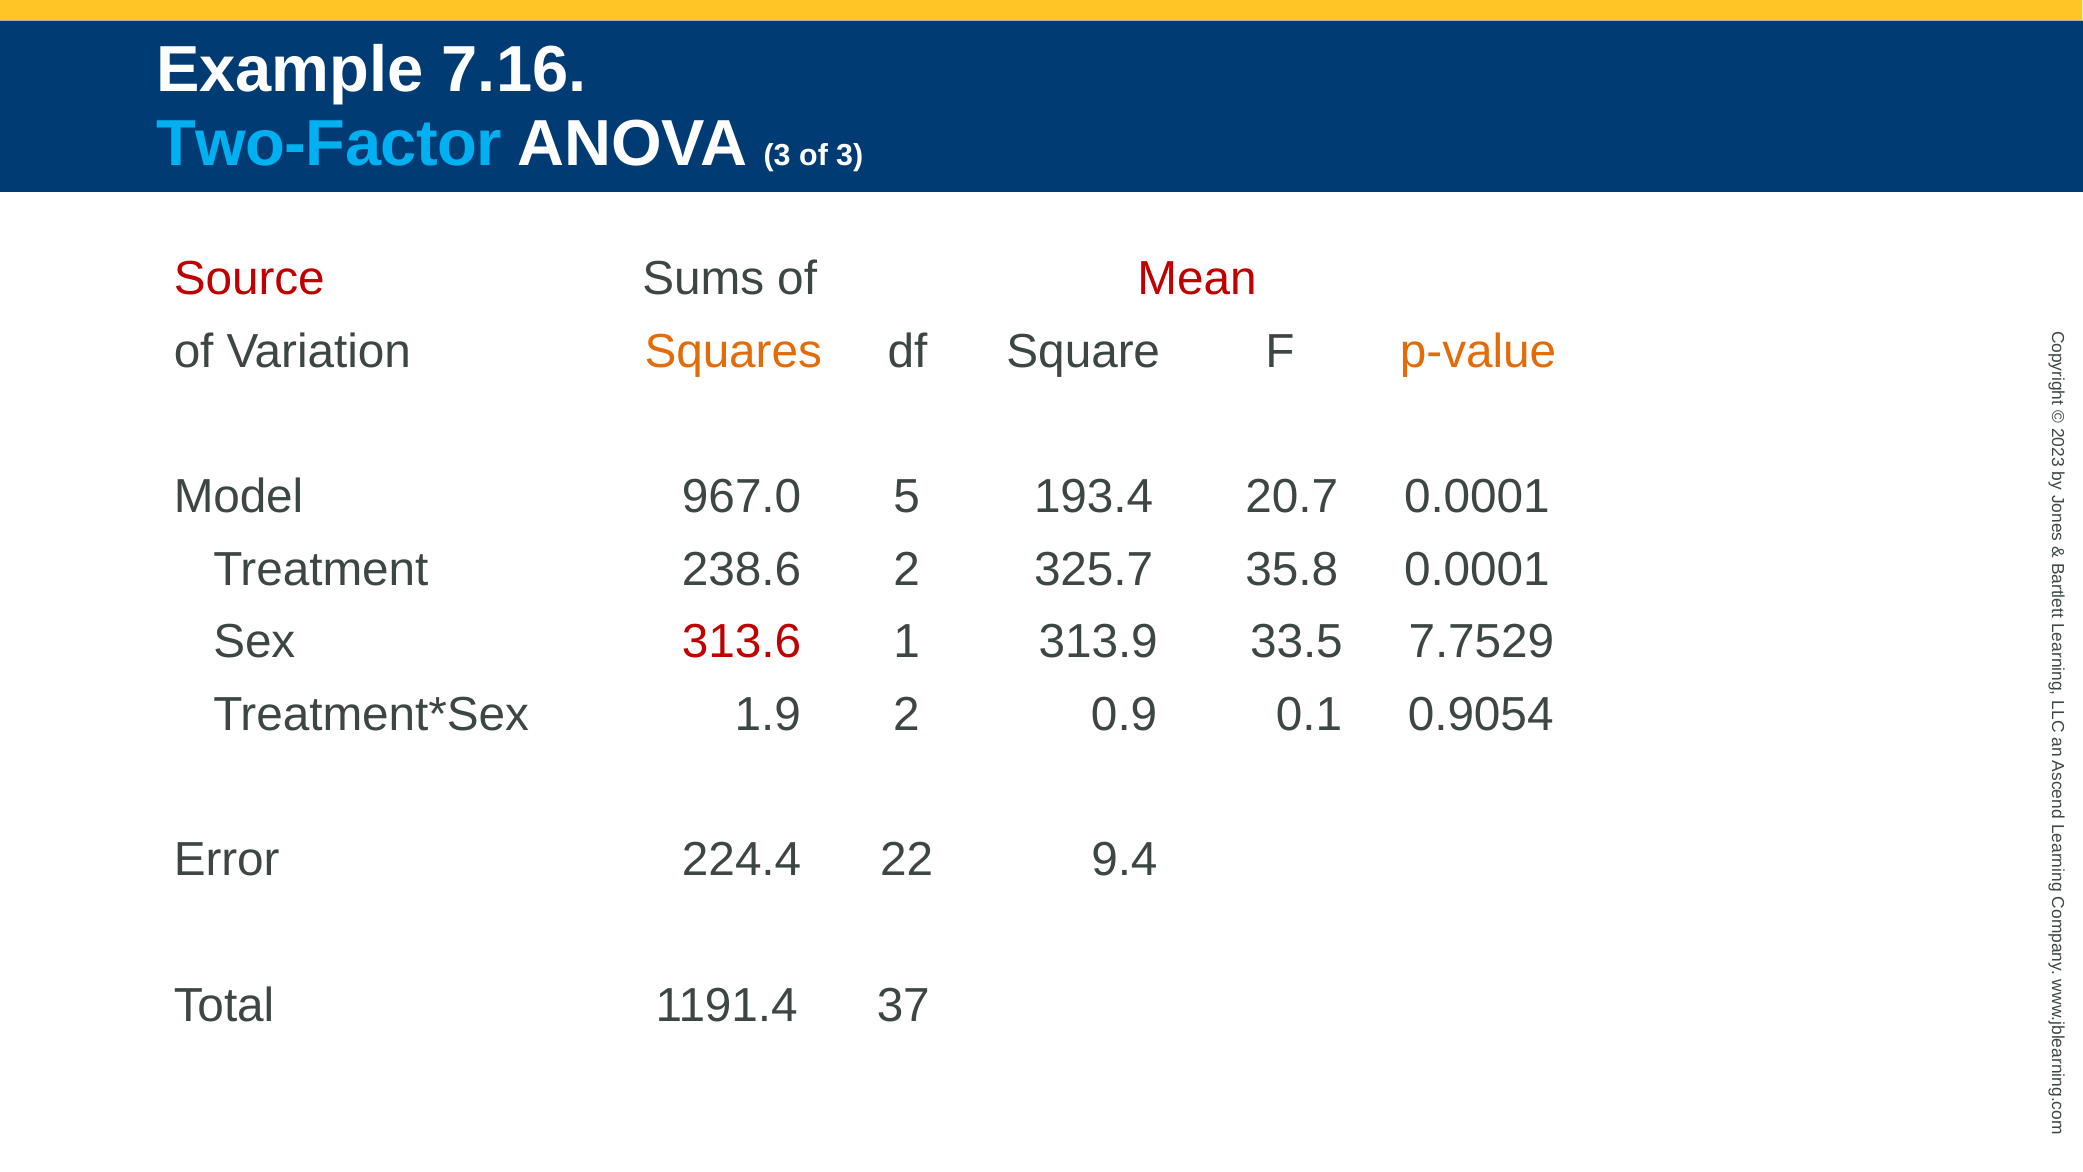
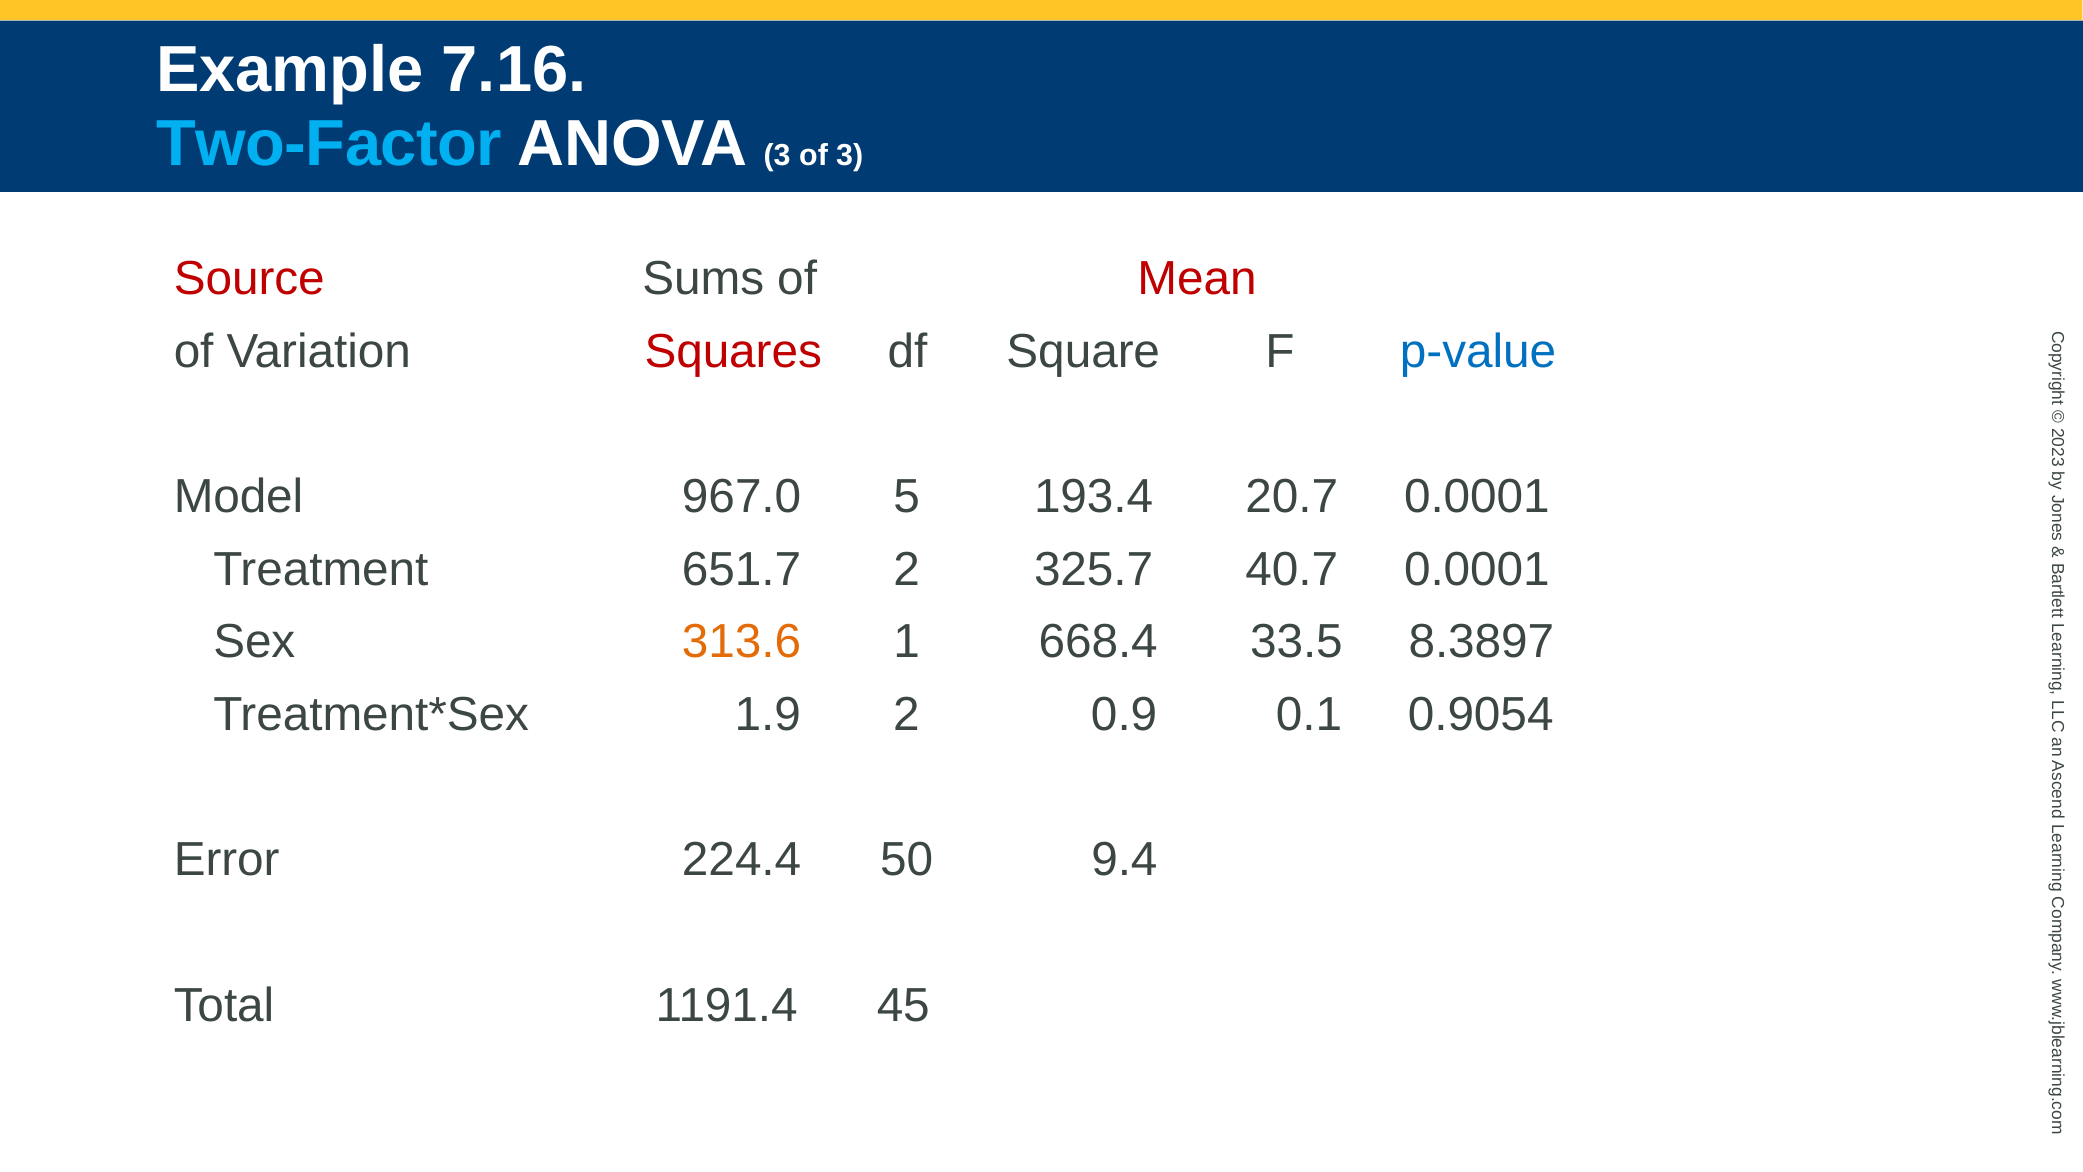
Squares colour: orange -> red
p-value colour: orange -> blue
238.6: 238.6 -> 651.7
35.8: 35.8 -> 40.7
313.6 colour: red -> orange
313.9: 313.9 -> 668.4
7.7529: 7.7529 -> 8.3897
22: 22 -> 50
37: 37 -> 45
